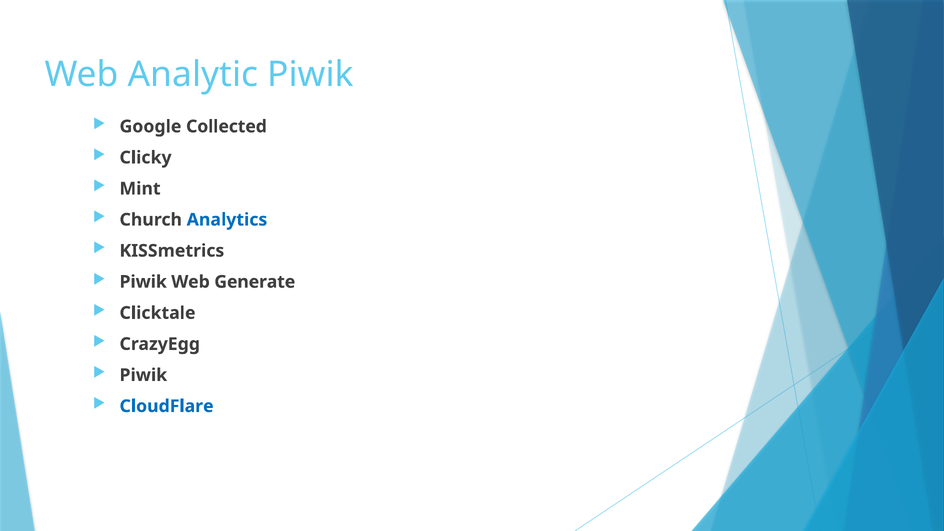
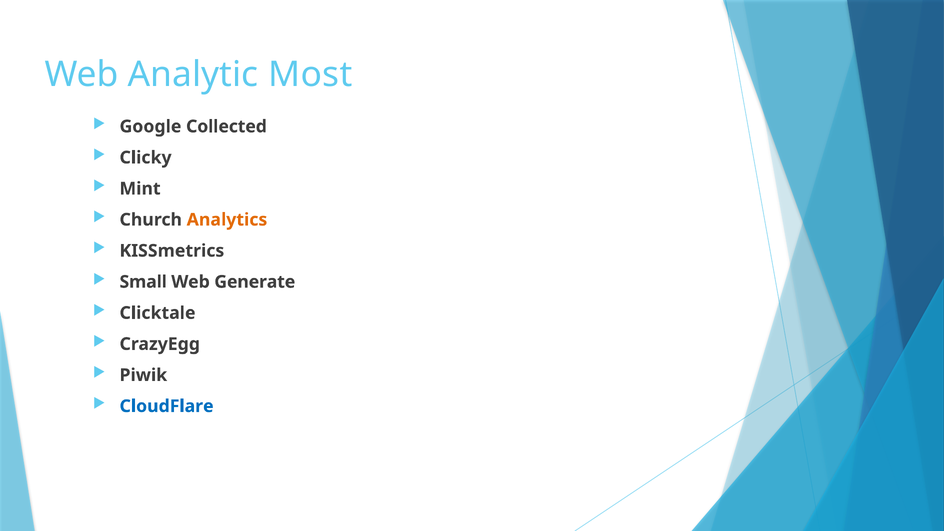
Analytic Piwik: Piwik -> Most
Analytics colour: blue -> orange
Piwik at (143, 282): Piwik -> Small
